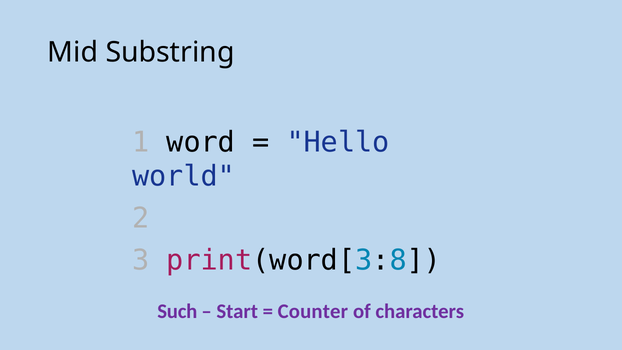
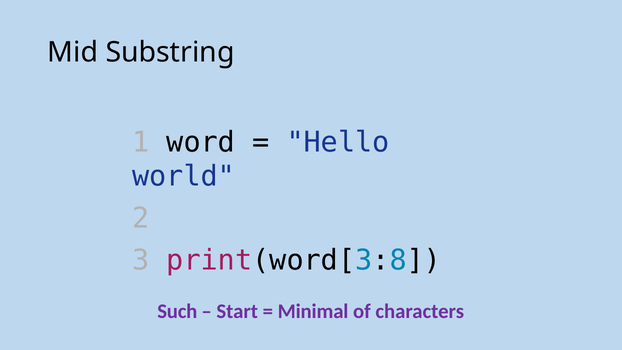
Counter: Counter -> Minimal
